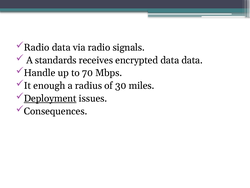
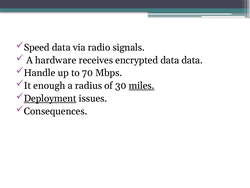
Radio at (37, 47): Radio -> Speed
standards: standards -> hardware
miles underline: none -> present
